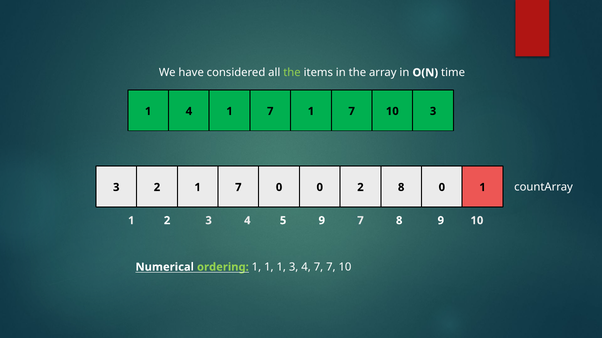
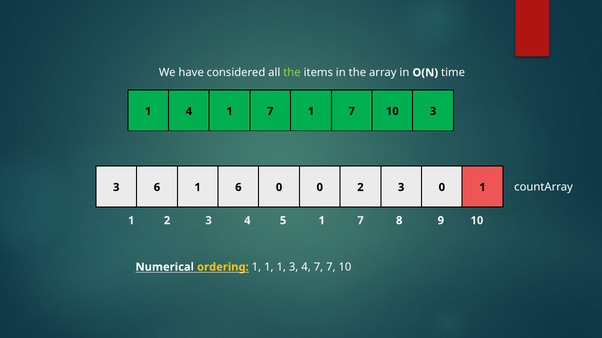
3 2: 2 -> 6
7 at (238, 188): 7 -> 6
0 2 8: 8 -> 3
5 9: 9 -> 1
ordering colour: light green -> yellow
